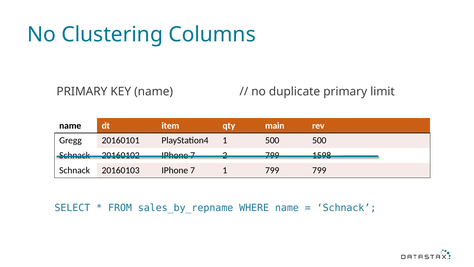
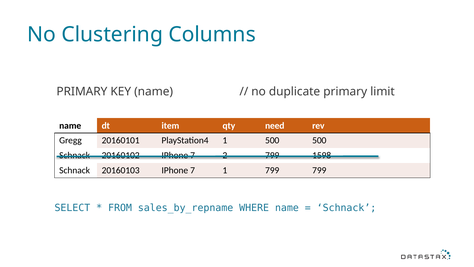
main: main -> need
